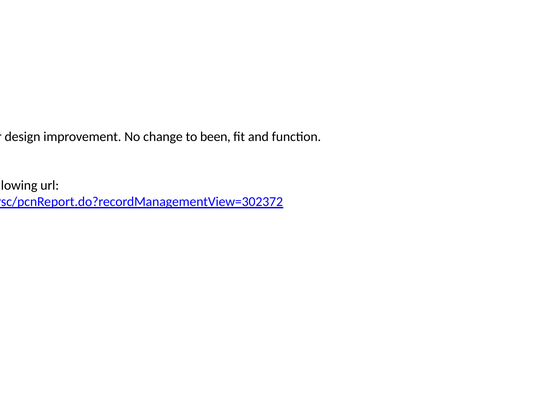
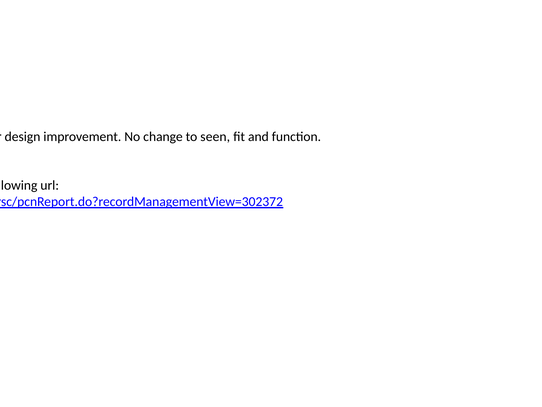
to been: been -> seen
